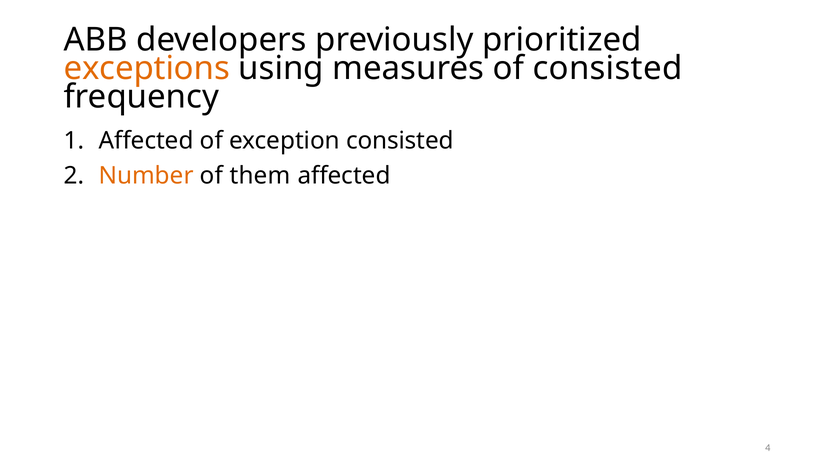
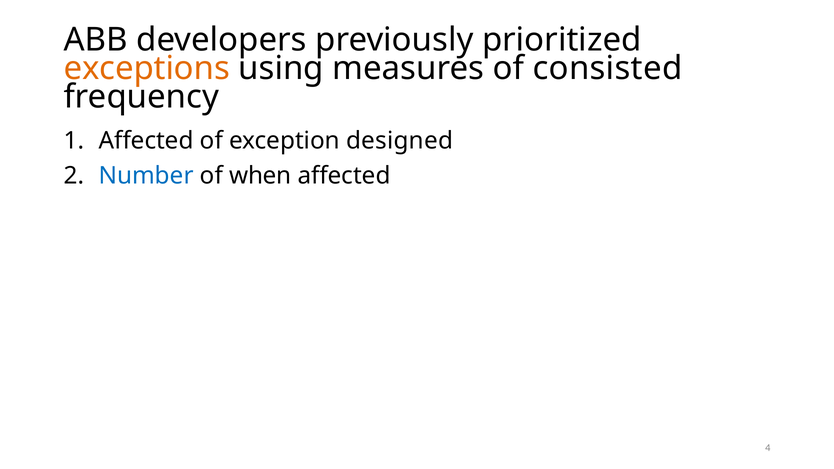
exception consisted: consisted -> designed
Number colour: orange -> blue
them: them -> when
